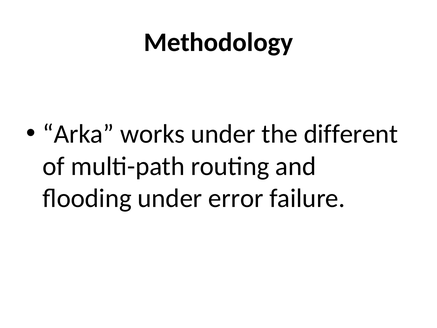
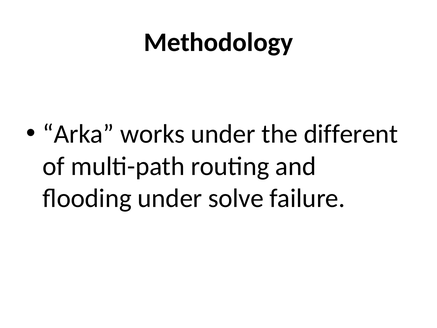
error: error -> solve
